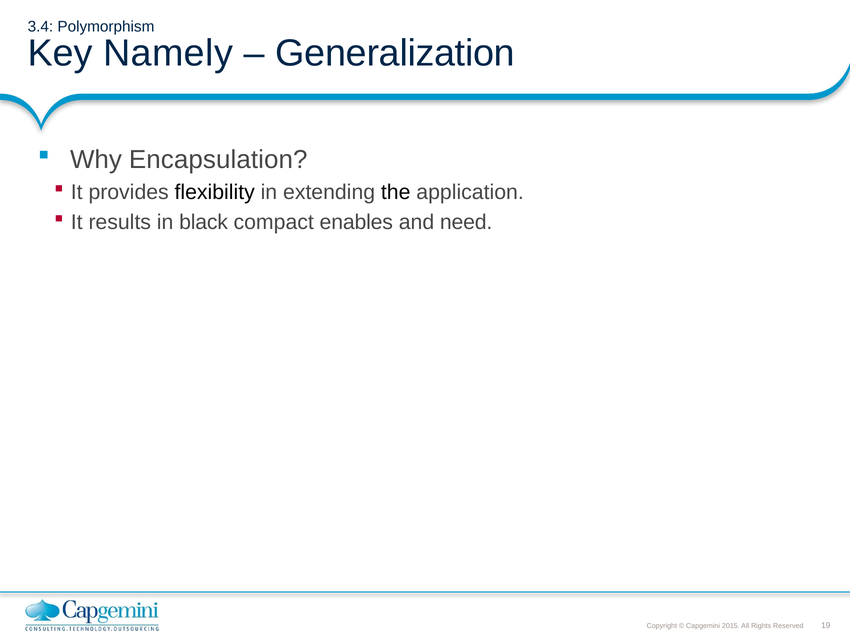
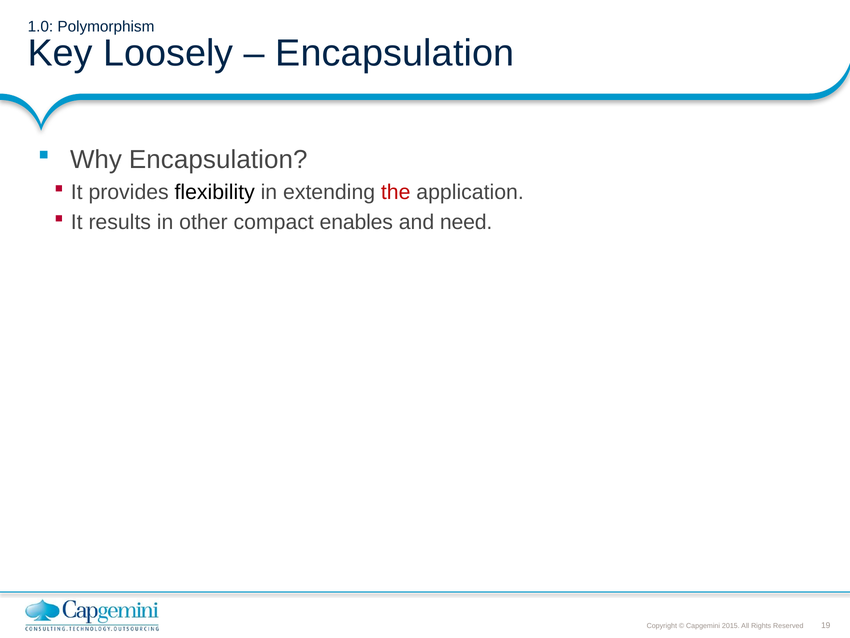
3.4: 3.4 -> 1.0
Namely: Namely -> Loosely
Generalization at (395, 53): Generalization -> Encapsulation
the colour: black -> red
black: black -> other
